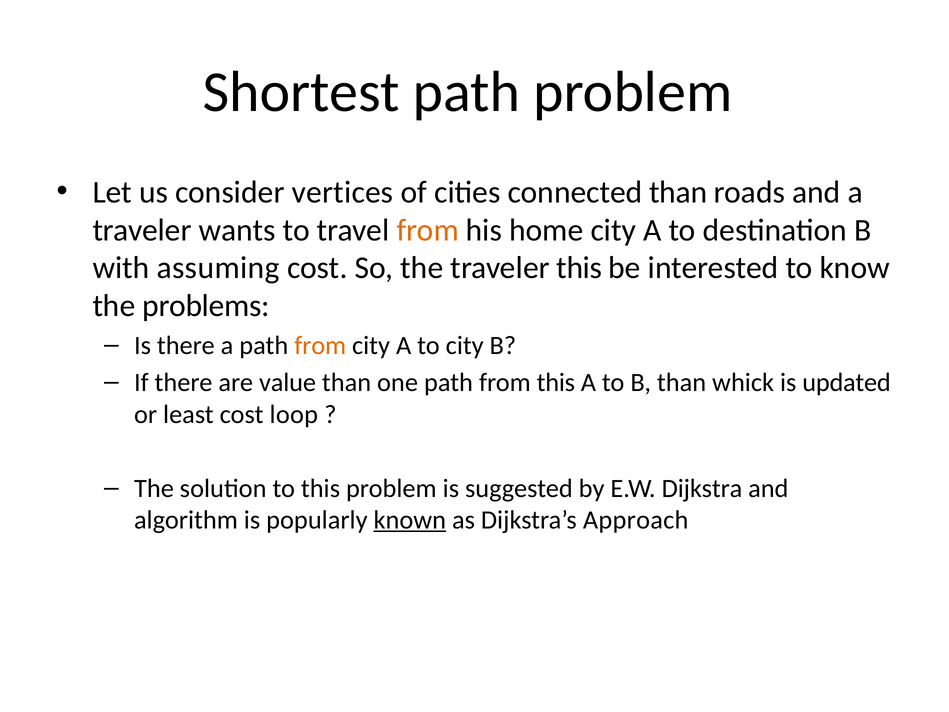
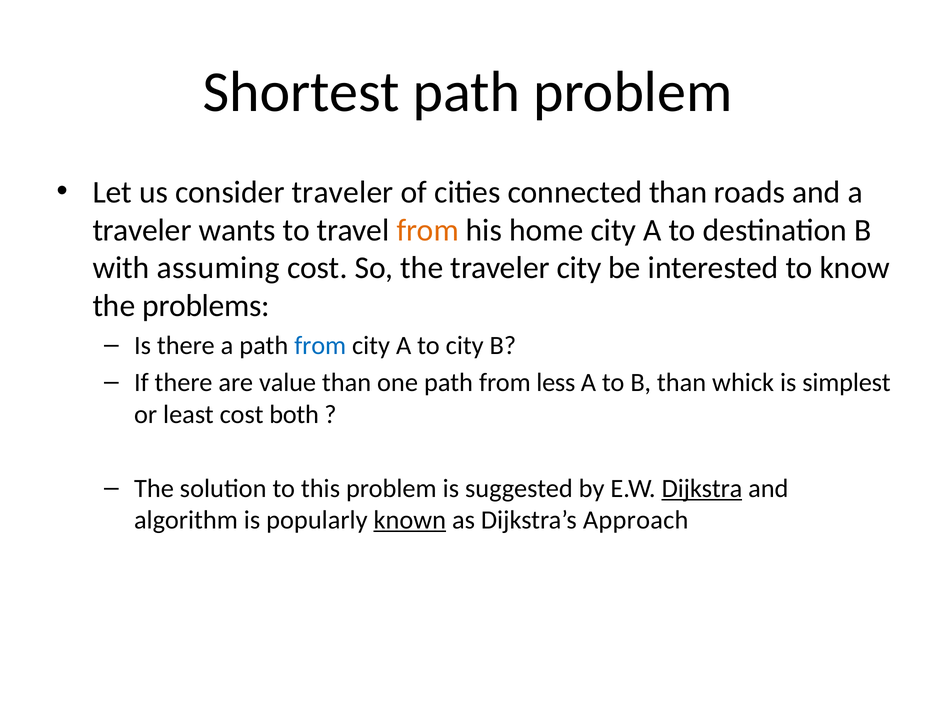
consider vertices: vertices -> traveler
traveler this: this -> city
from at (320, 346) colour: orange -> blue
from this: this -> less
updated: updated -> simplest
loop: loop -> both
Dijkstra underline: none -> present
